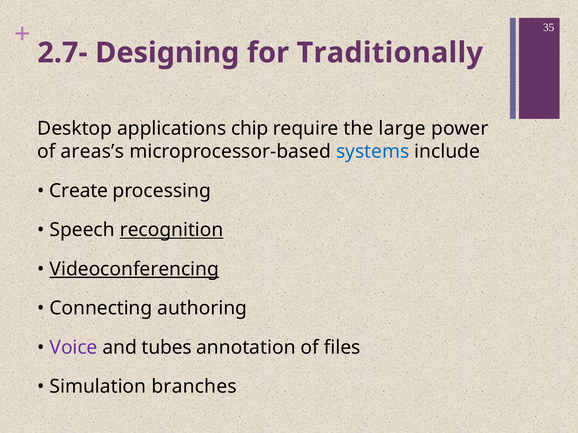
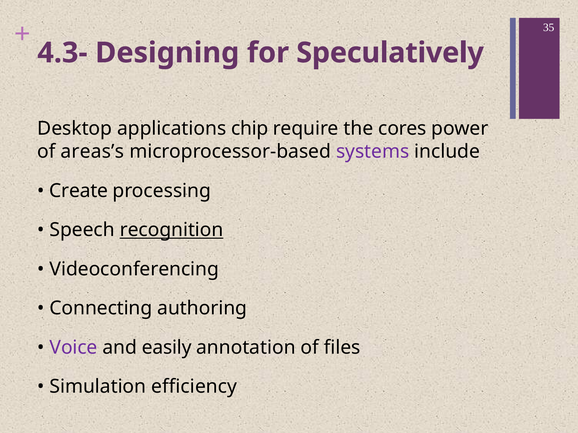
2.7-: 2.7- -> 4.3-
Traditionally: Traditionally -> Speculatively
large: large -> cores
systems colour: blue -> purple
Videoconferencing underline: present -> none
tubes: tubes -> easily
branches: branches -> efficiency
